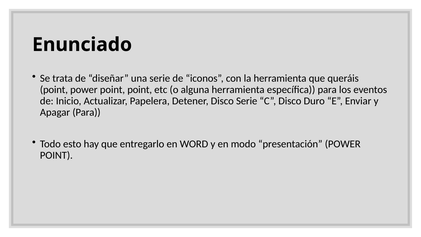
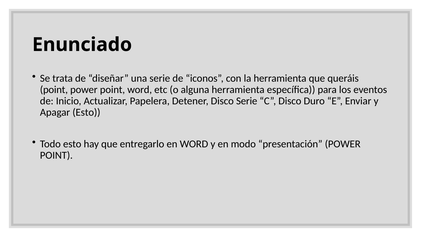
point point: point -> word
Apagar Para: Para -> Esto
